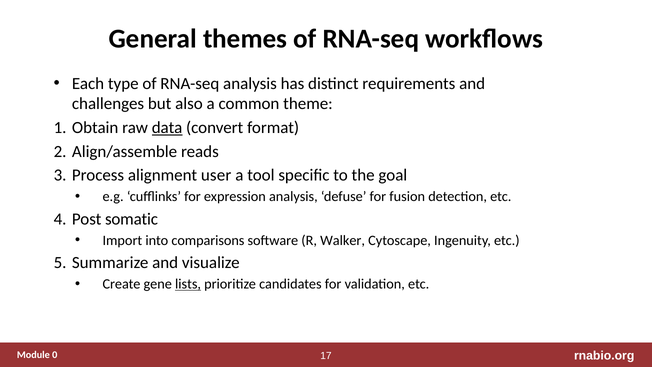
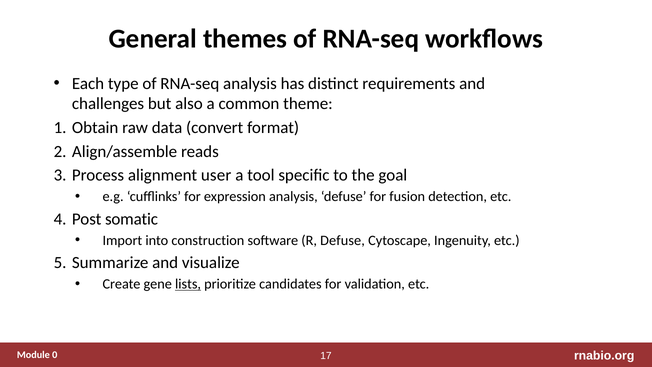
data underline: present -> none
comparisons: comparisons -> construction
R Walker: Walker -> Defuse
